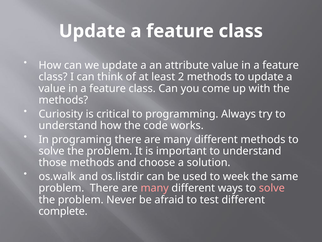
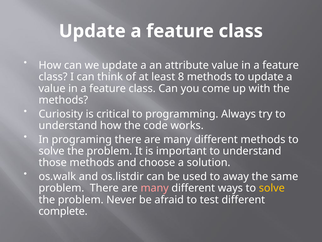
2: 2 -> 8
week: week -> away
solve at (272, 188) colour: pink -> yellow
